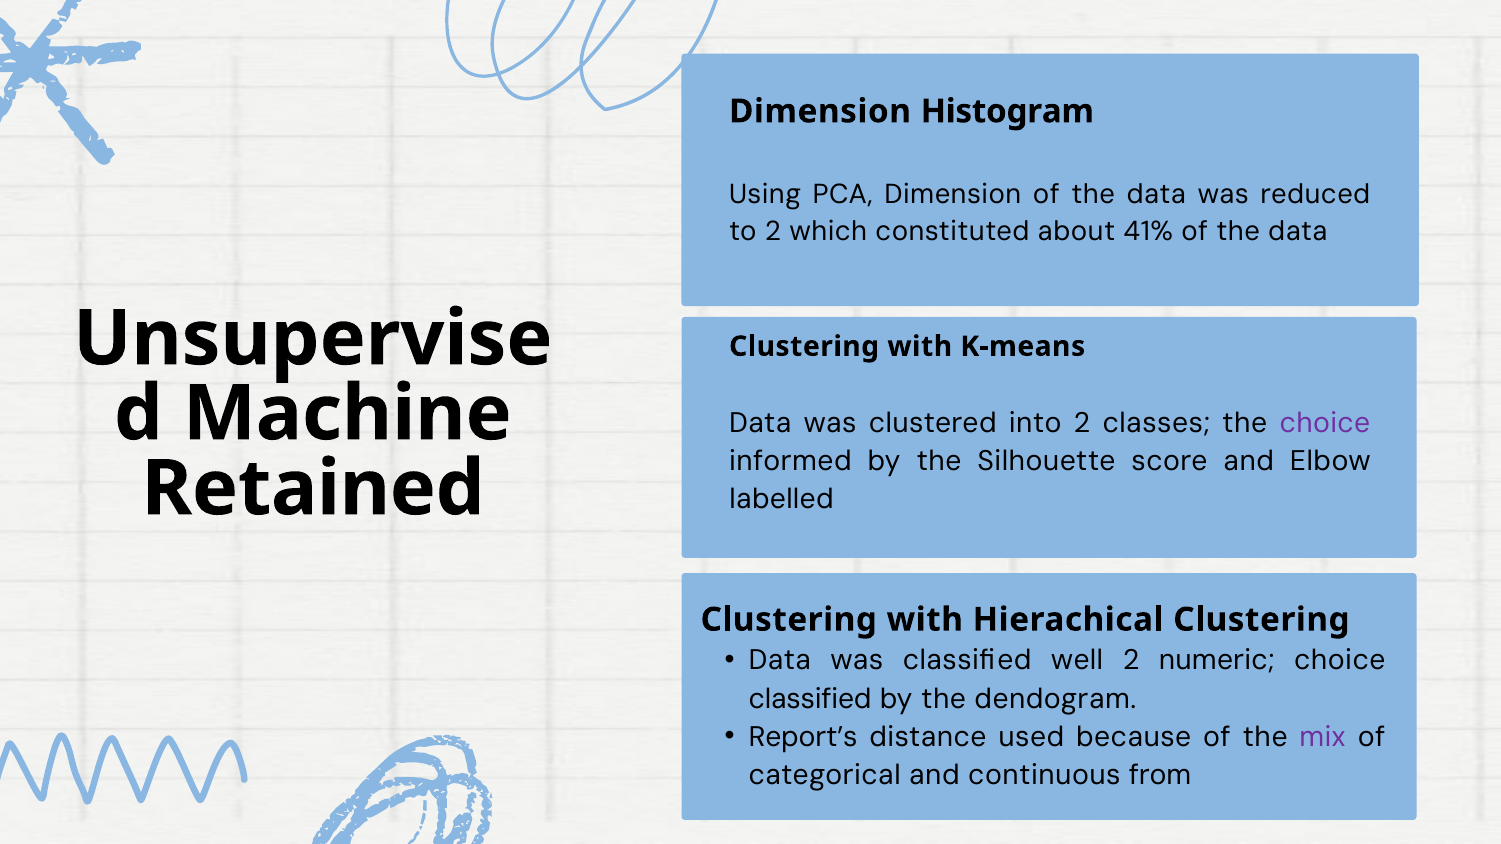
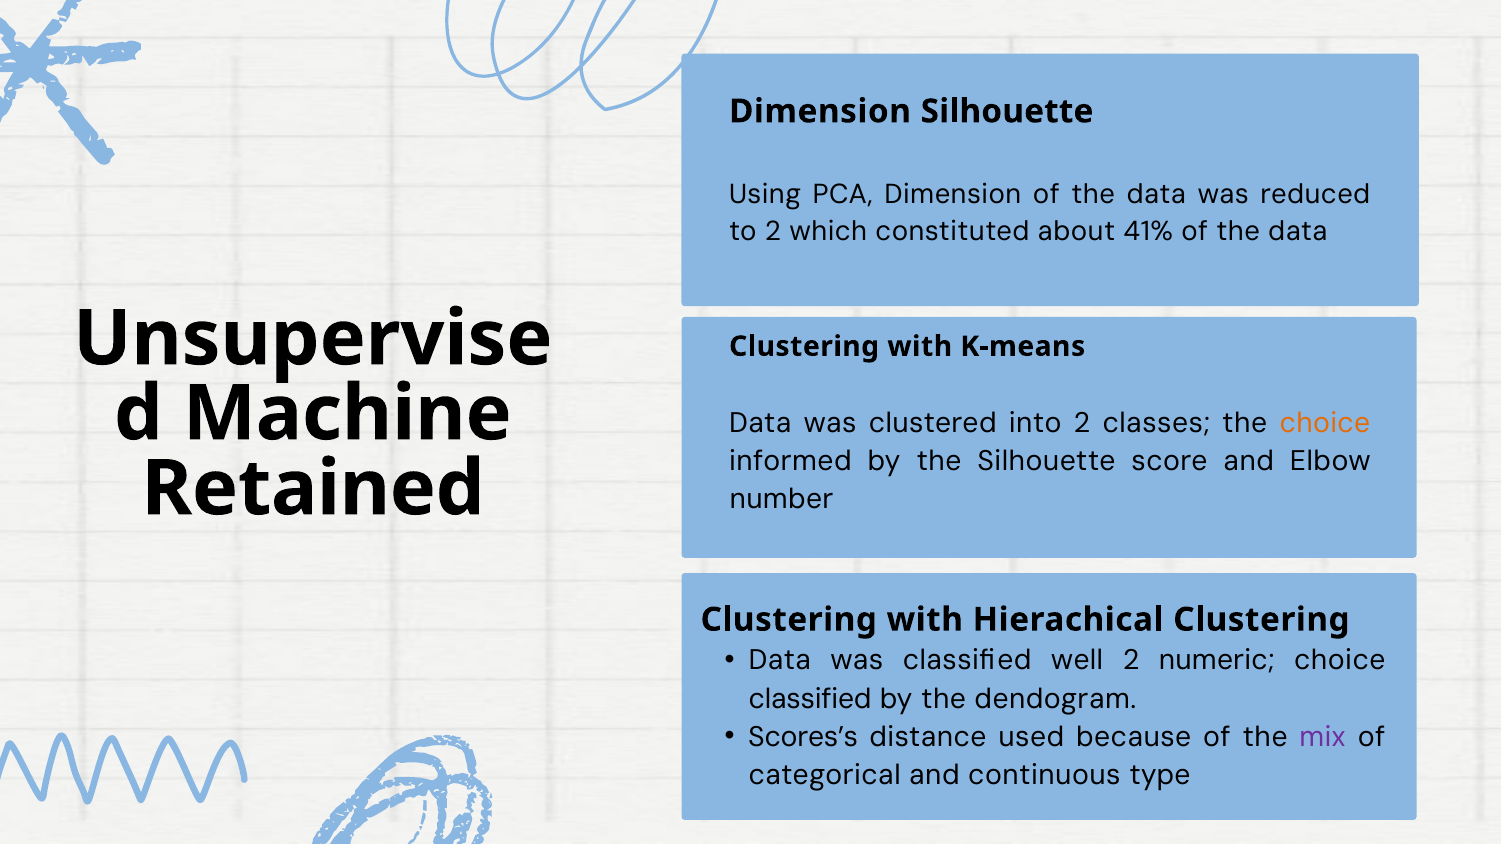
Dimension Histogram: Histogram -> Silhouette
choice at (1325, 423) colour: purple -> orange
labelled: labelled -> number
Report’s: Report’s -> Scores’s
from: from -> type
